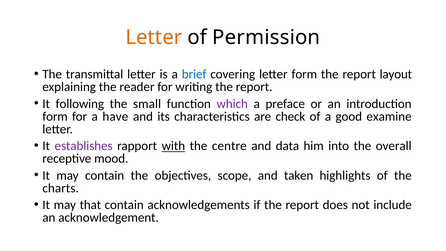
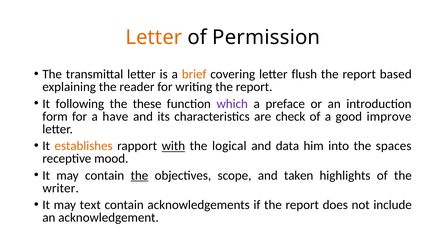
brief colour: blue -> orange
letter form: form -> flush
layout: layout -> based
small: small -> these
examine: examine -> improve
establishes colour: purple -> orange
centre: centre -> logical
overall: overall -> spaces
the at (139, 175) underline: none -> present
charts: charts -> writer
that: that -> text
